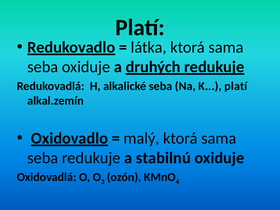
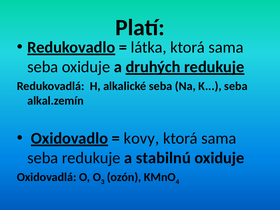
K platí: platí -> seba
malý: malý -> kovy
